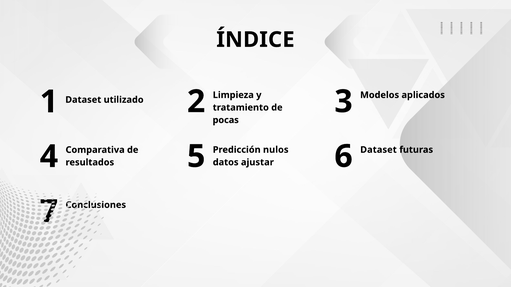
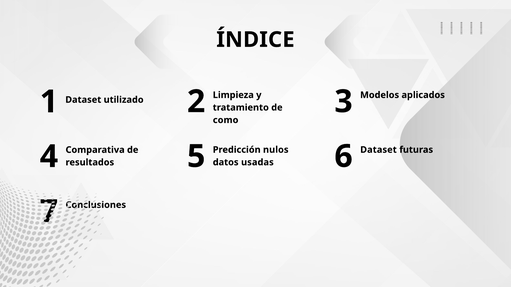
pocas: pocas -> como
ajustar: ajustar -> usadas
